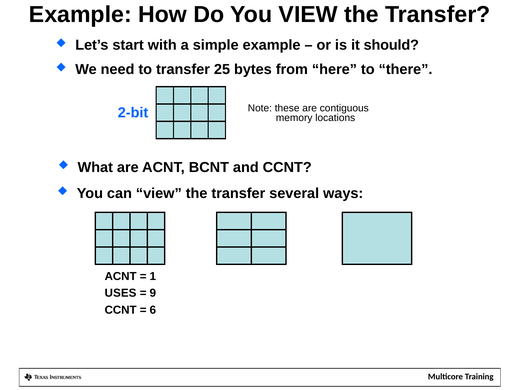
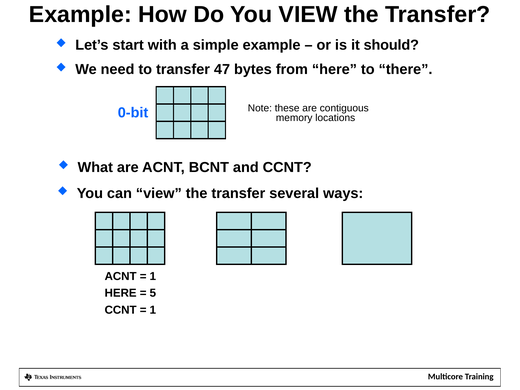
25: 25 -> 47
2-bit: 2-bit -> 0-bit
USES at (121, 293): USES -> HERE
9: 9 -> 5
6 at (153, 310): 6 -> 1
